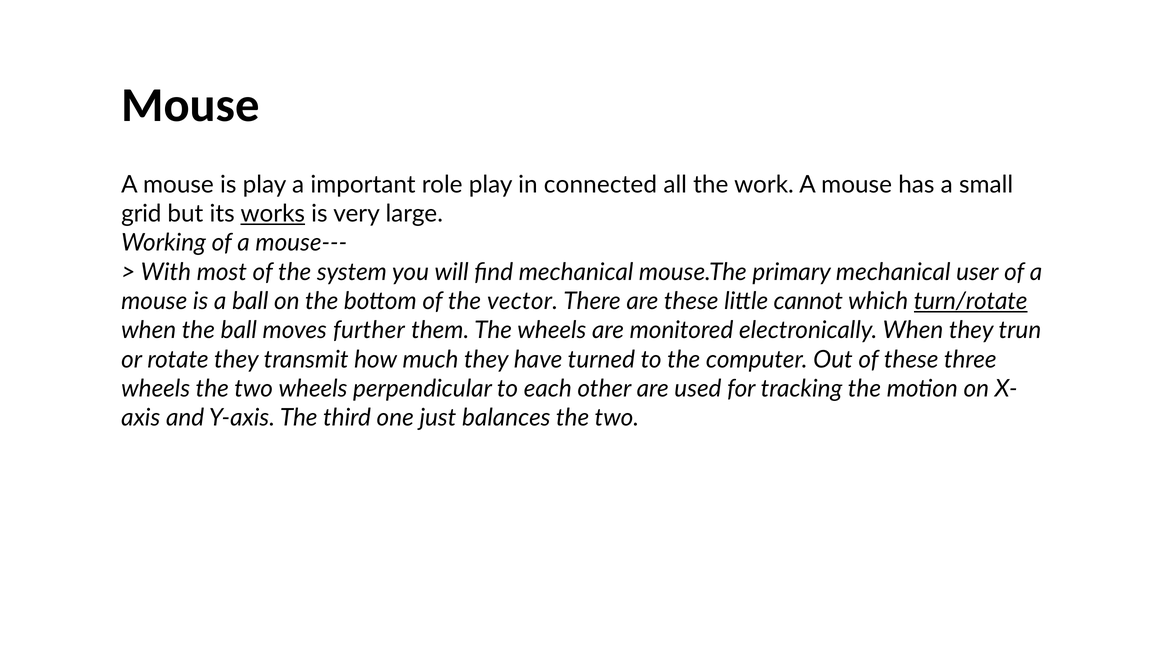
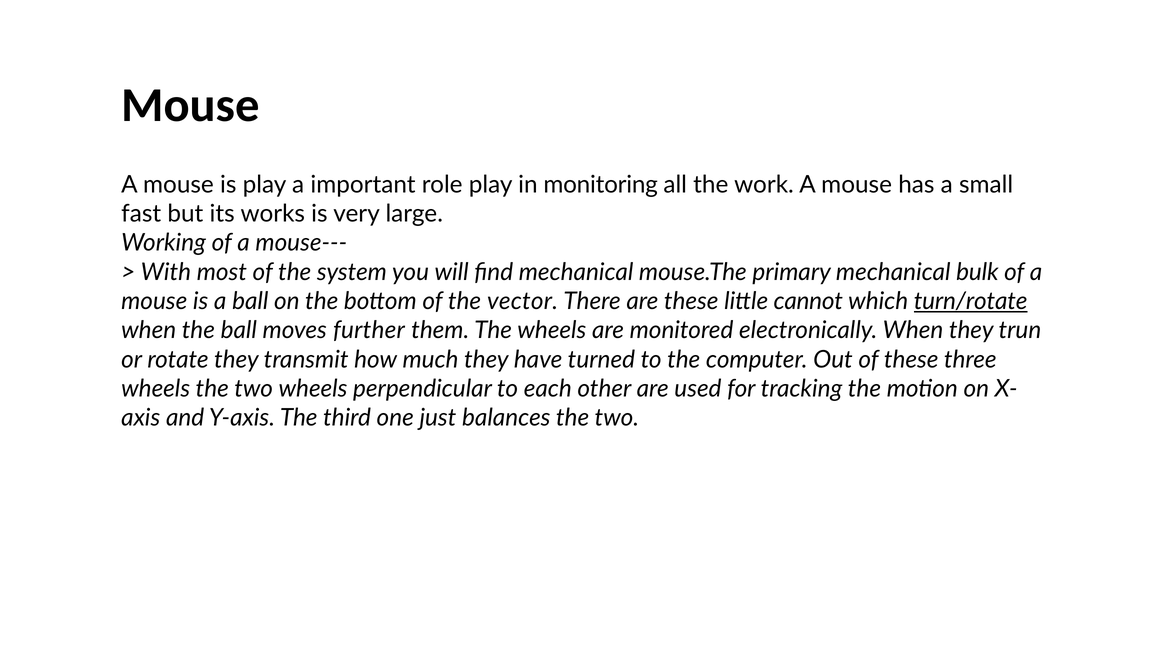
connected: connected -> monitoring
grid: grid -> fast
works underline: present -> none
user: user -> bulk
